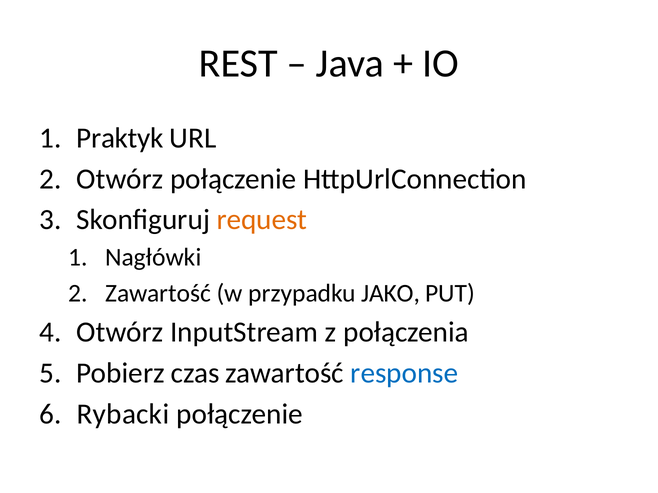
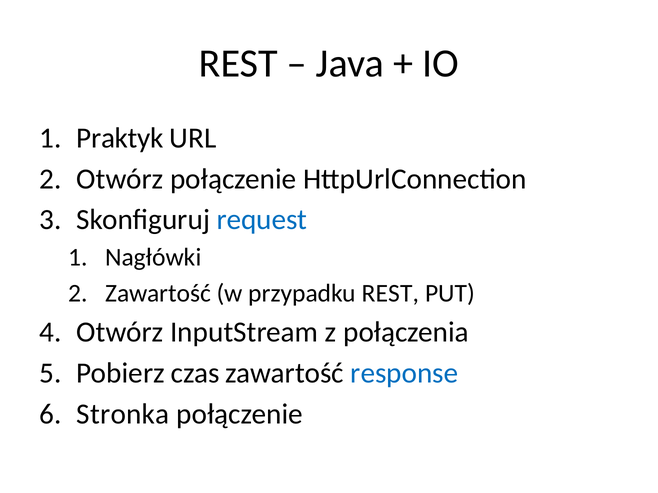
request colour: orange -> blue
przypadku JAKO: JAKO -> REST
Rybacki: Rybacki -> Stronka
